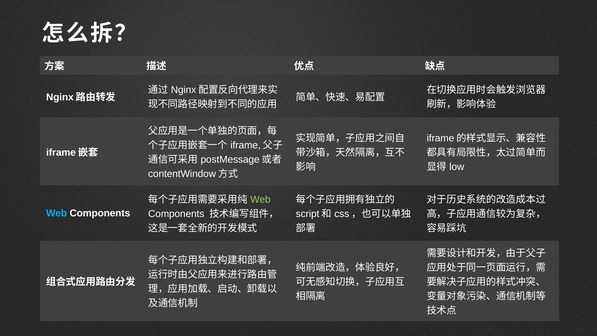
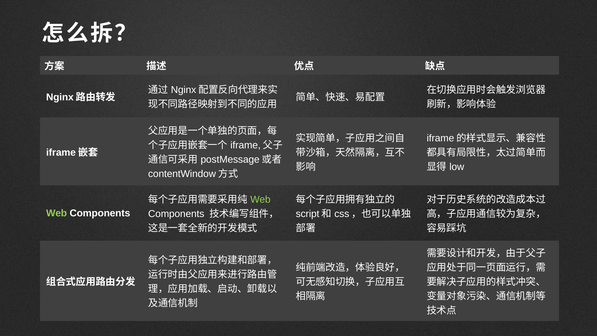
Web at (57, 213) colour: light blue -> light green
